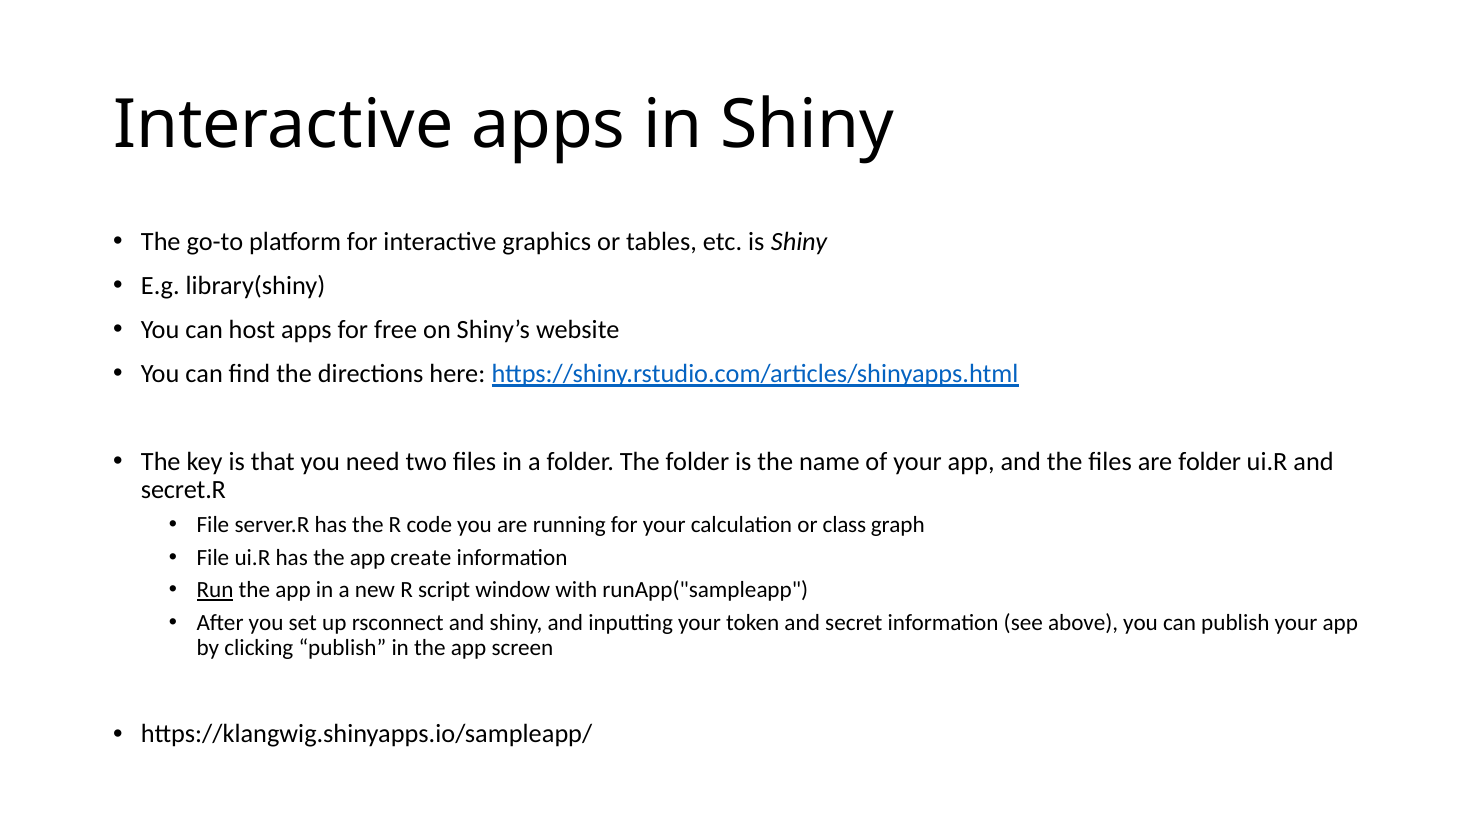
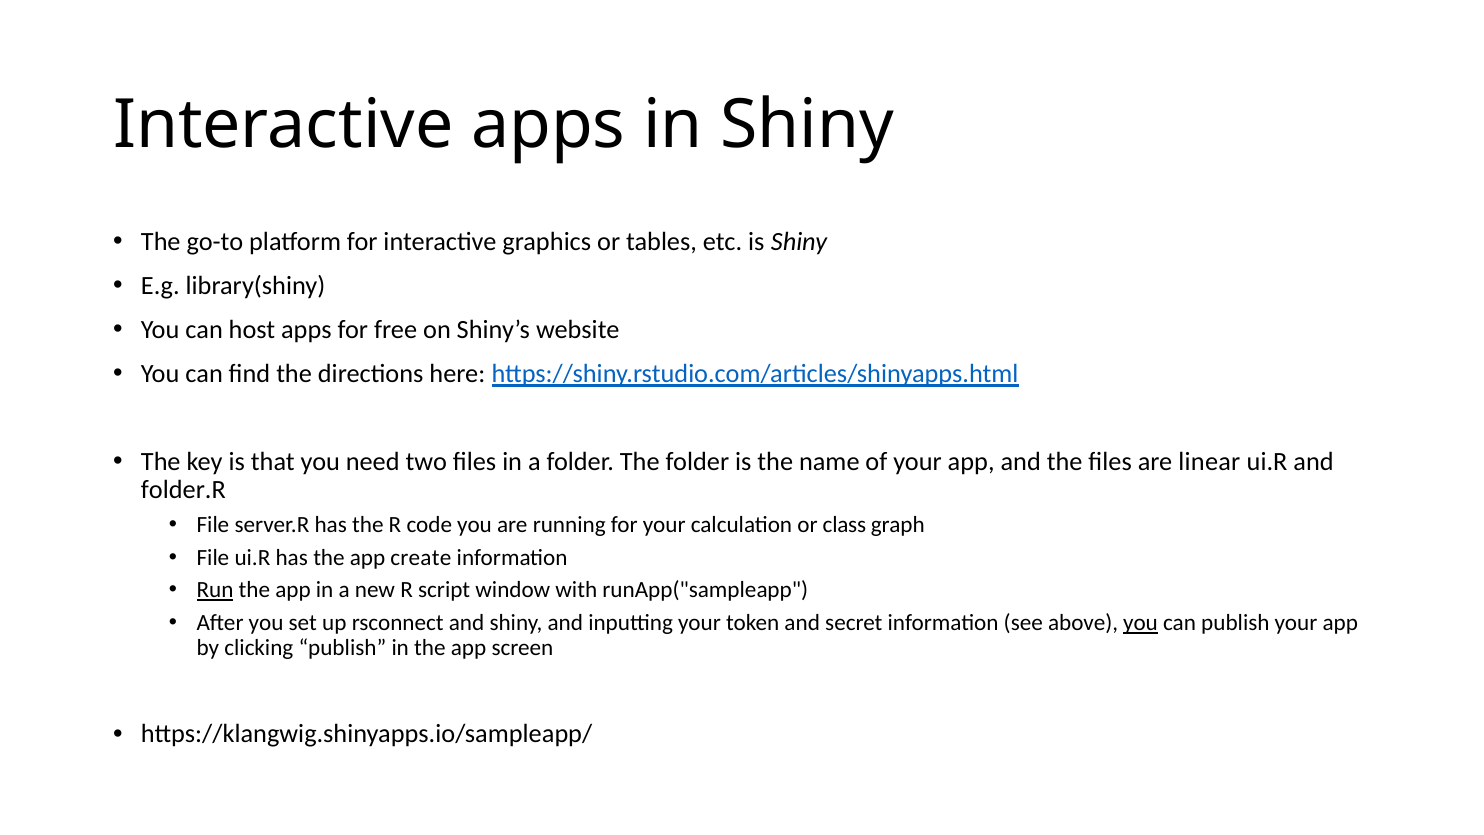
are folder: folder -> linear
secret.R: secret.R -> folder.R
you at (1141, 623) underline: none -> present
